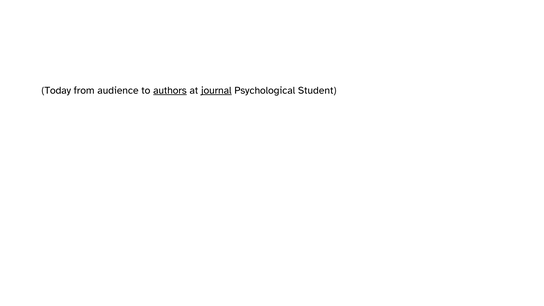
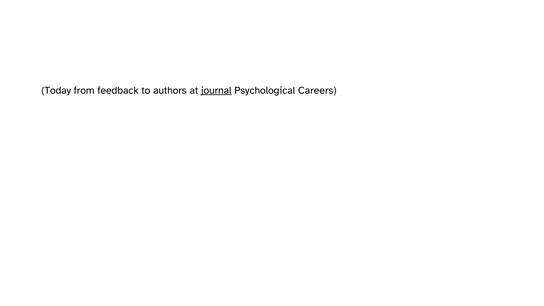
audience: audience -> feedback
authors underline: present -> none
Student: Student -> Careers
